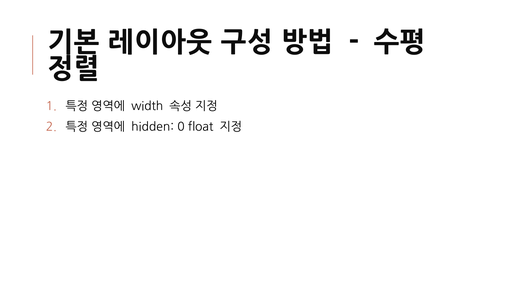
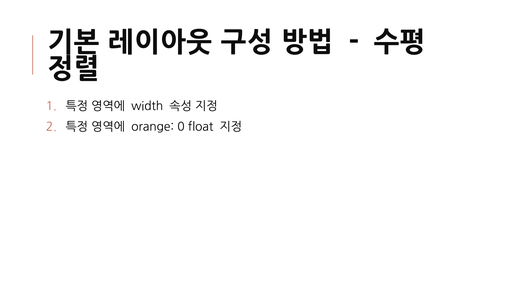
hidden: hidden -> orange
